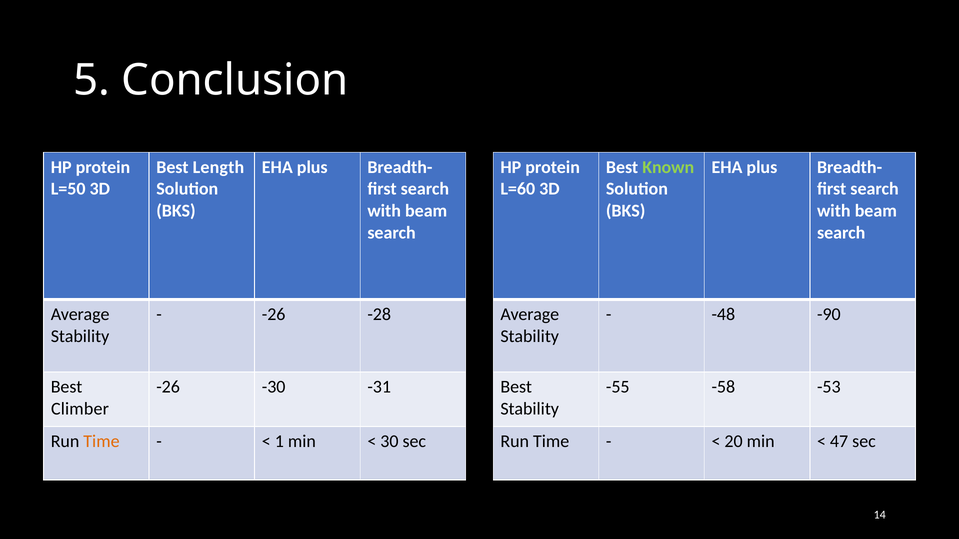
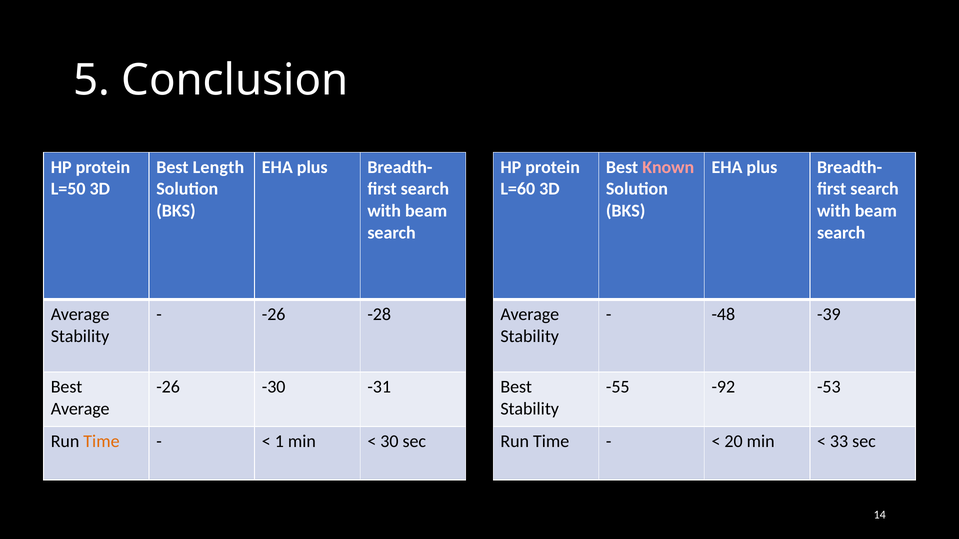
Known colour: light green -> pink
-90: -90 -> -39
-58: -58 -> -92
Climber at (80, 409): Climber -> Average
47: 47 -> 33
